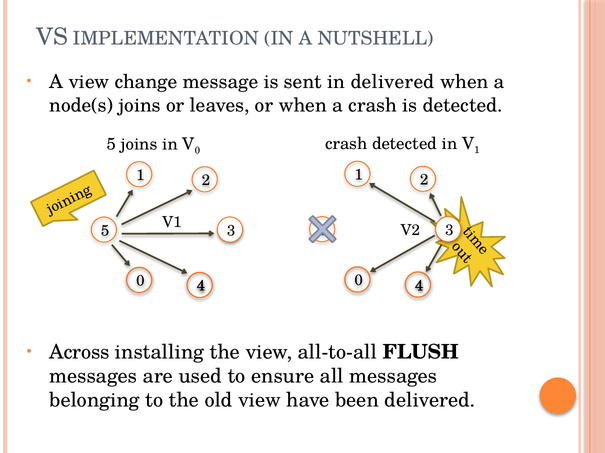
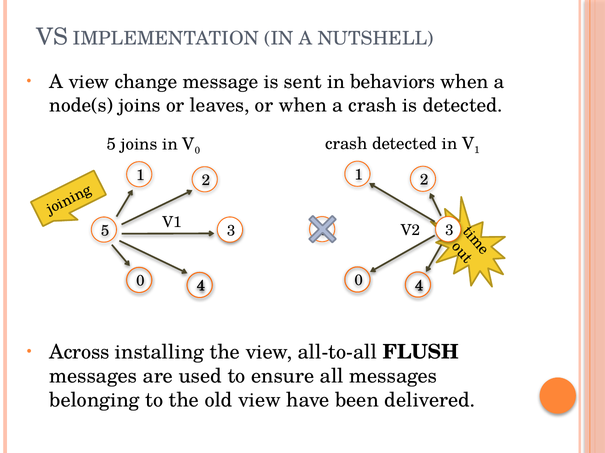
in delivered: delivered -> behaviors
